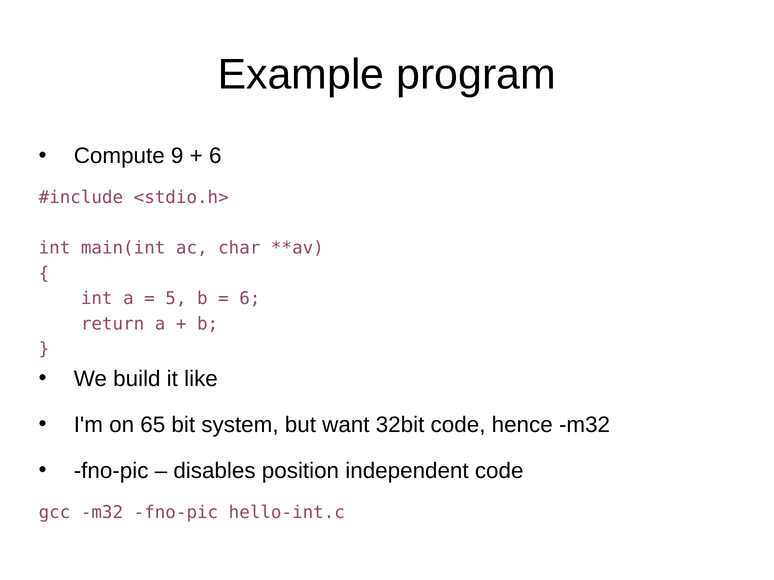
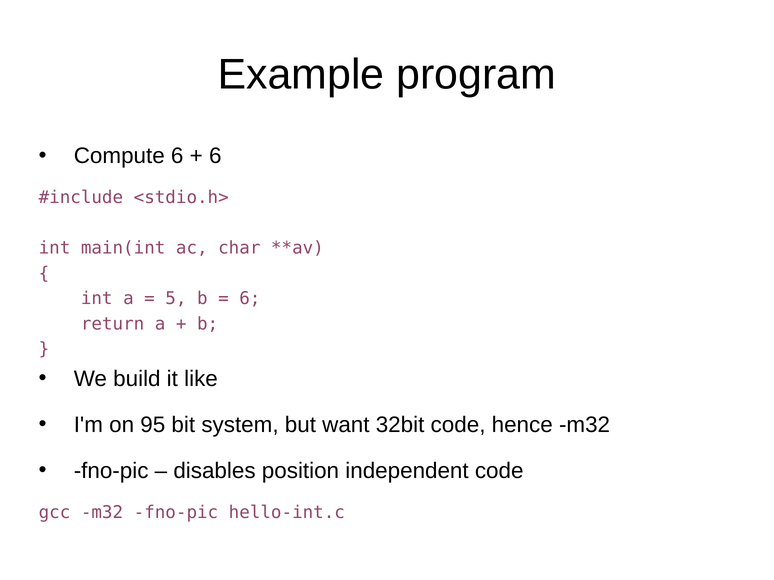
Compute 9: 9 -> 6
65: 65 -> 95
